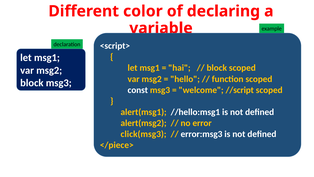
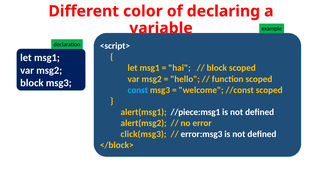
const colour: white -> light blue
//script: //script -> //const
//hello:msg1: //hello:msg1 -> //piece:msg1
</piece>: </piece> -> </block>
